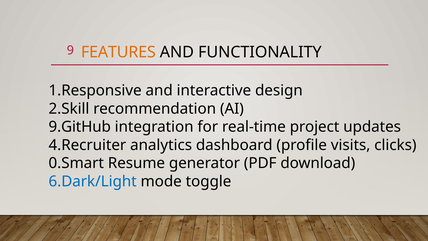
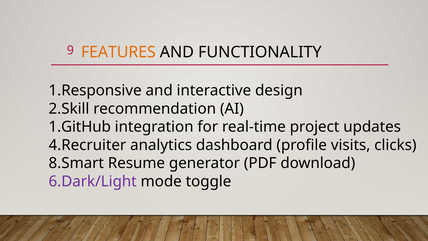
9.GitHub: 9.GitHub -> 1.GitHub
0.Smart: 0.Smart -> 8.Smart
6.Dark/Light colour: blue -> purple
